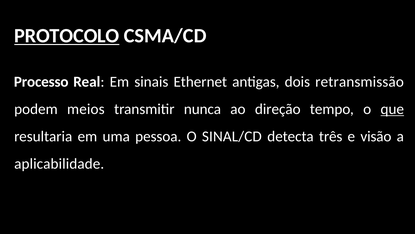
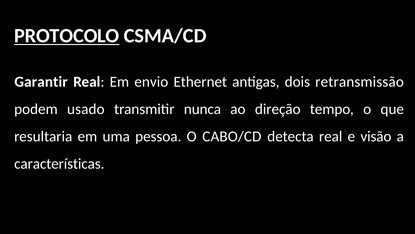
Processo: Processo -> Garantir
sinais: sinais -> envio
meios: meios -> usado
que underline: present -> none
SINAL/CD: SINAL/CD -> CABO/CD
detecta três: três -> real
aplicabilidade: aplicabilidade -> características
